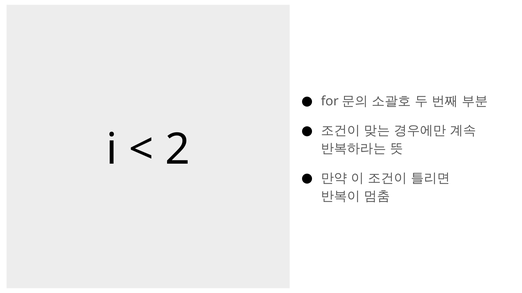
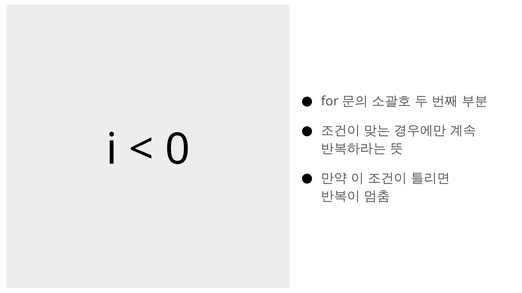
2: 2 -> 0
